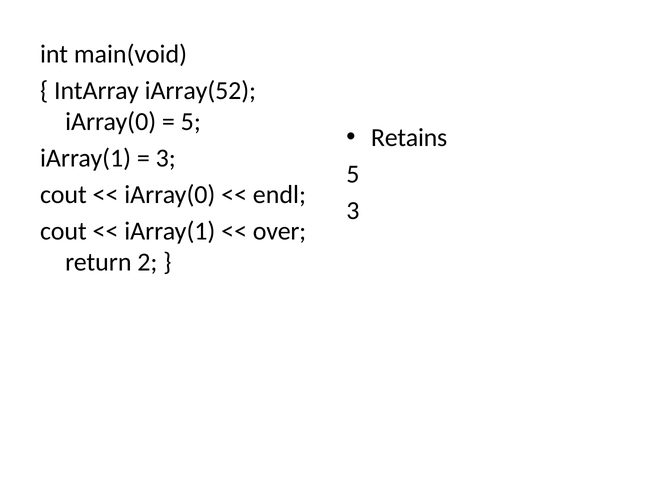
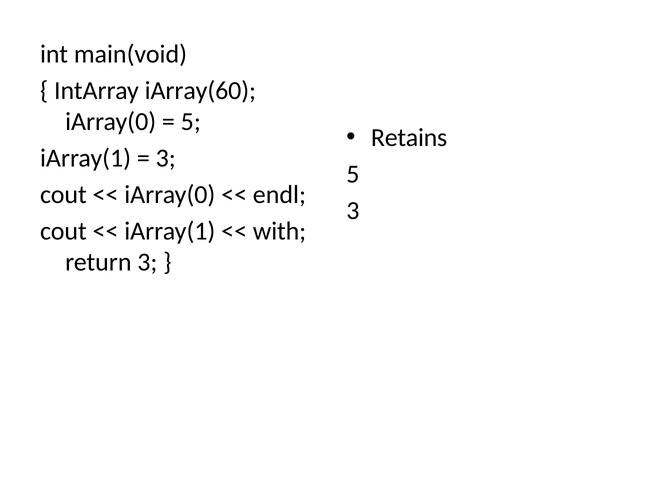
iArray(52: iArray(52 -> iArray(60
over: over -> with
return 2: 2 -> 3
